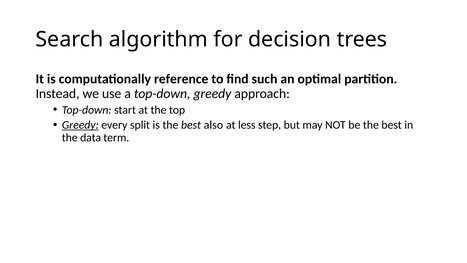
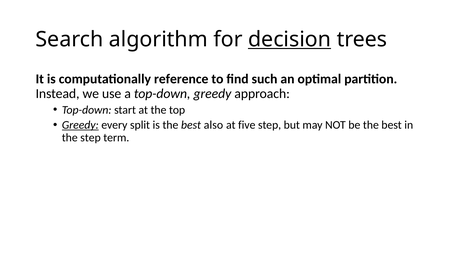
decision underline: none -> present
less: less -> five
the data: data -> step
